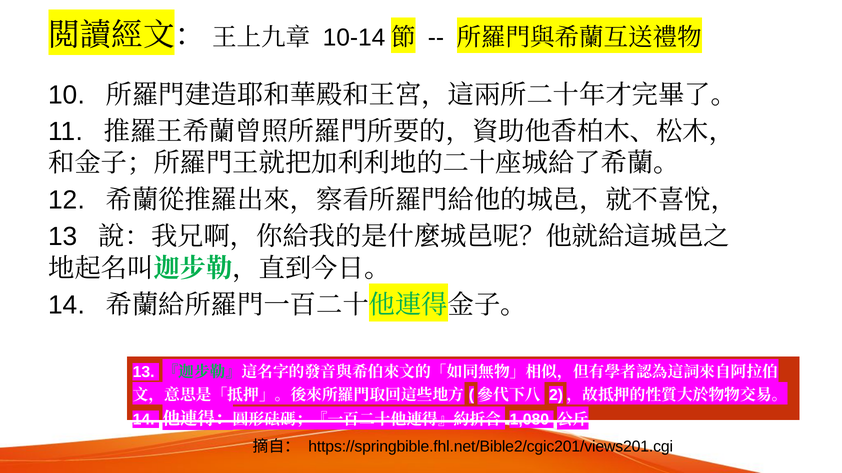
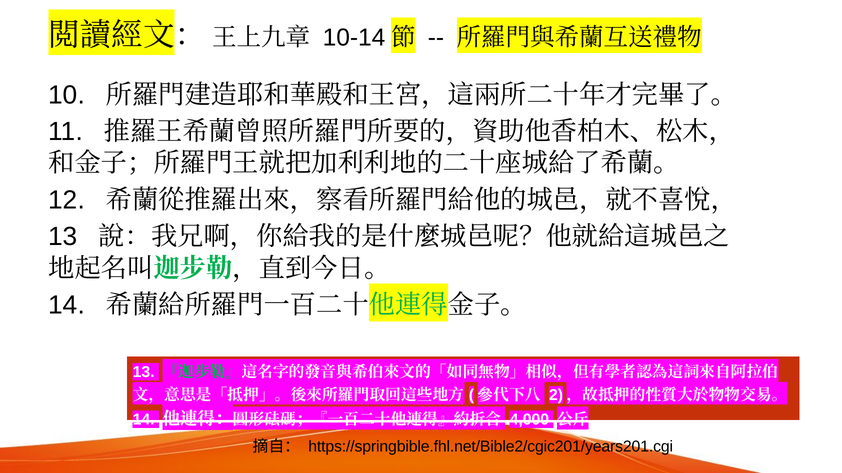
1,080: 1,080 -> 4,000
https://springbible.fhl.net/Bible2/cgic201/views201.cgi: https://springbible.fhl.net/Bible2/cgic201/views201.cgi -> https://springbible.fhl.net/Bible2/cgic201/years201.cgi
